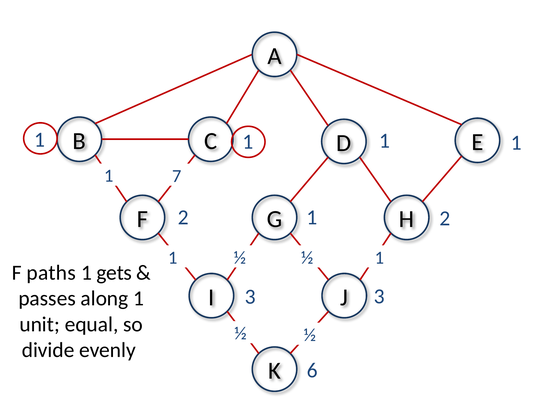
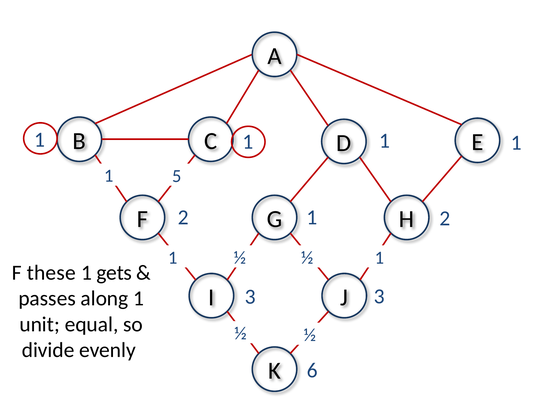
7: 7 -> 5
paths: paths -> these
